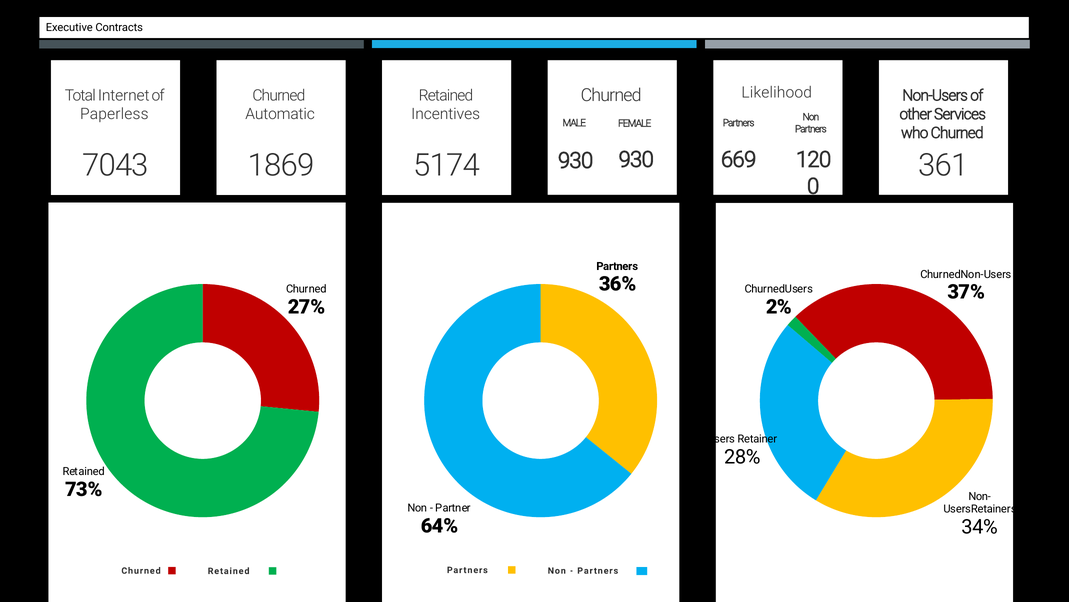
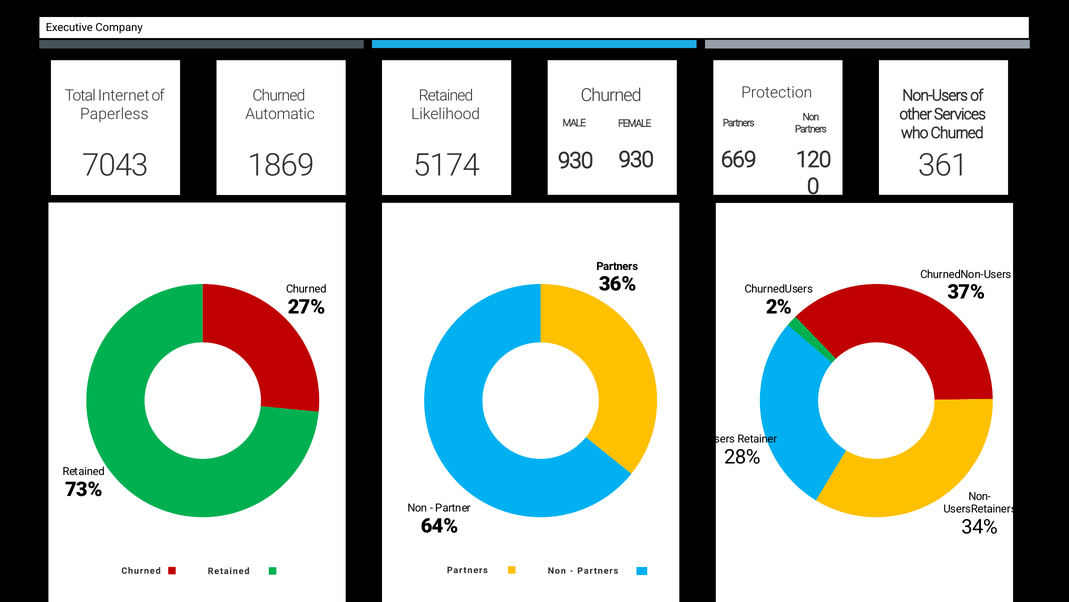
Contracts: Contracts -> Company
Likelihood: Likelihood -> Protection
Incentives: Incentives -> Likelihood
